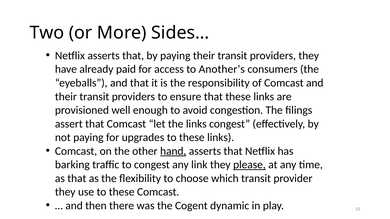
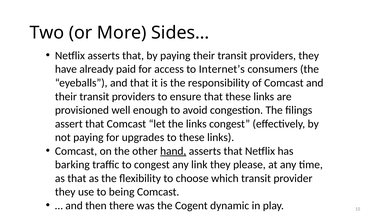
Another’s: Another’s -> Internet’s
please underline: present -> none
use to these: these -> being
